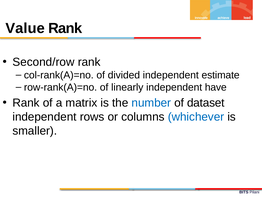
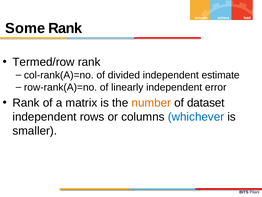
Value: Value -> Some
Second/row: Second/row -> Termed/row
have: have -> error
number colour: blue -> orange
